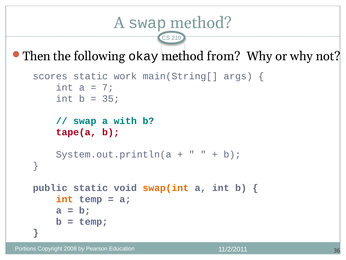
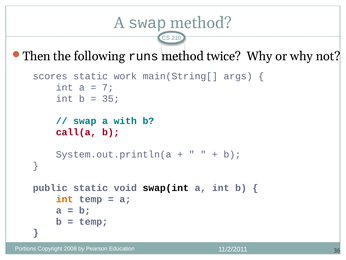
okay: okay -> runs
from: from -> twice
tape(a: tape(a -> call(a
swap(int colour: orange -> black
